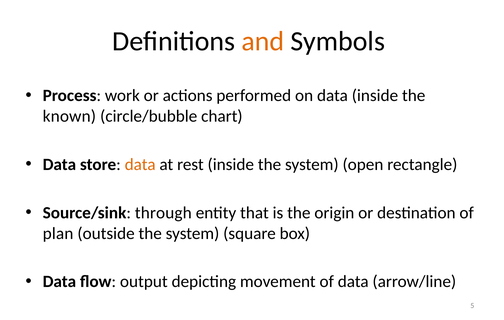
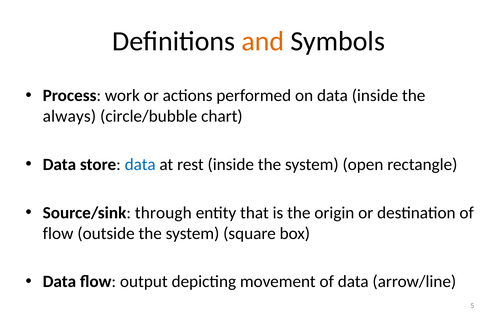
known: known -> always
data at (140, 165) colour: orange -> blue
plan at (58, 234): plan -> flow
